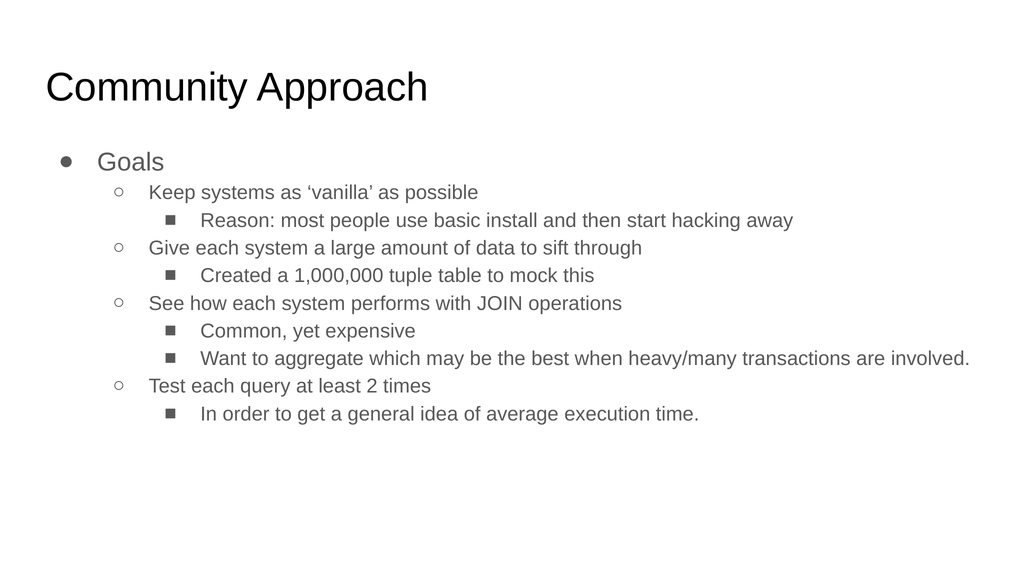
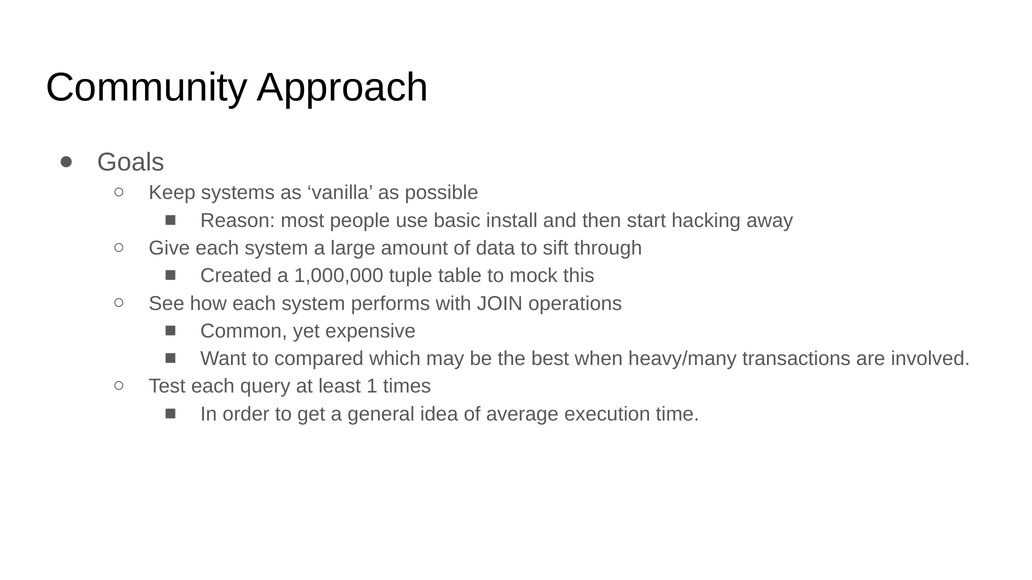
aggregate: aggregate -> compared
2: 2 -> 1
